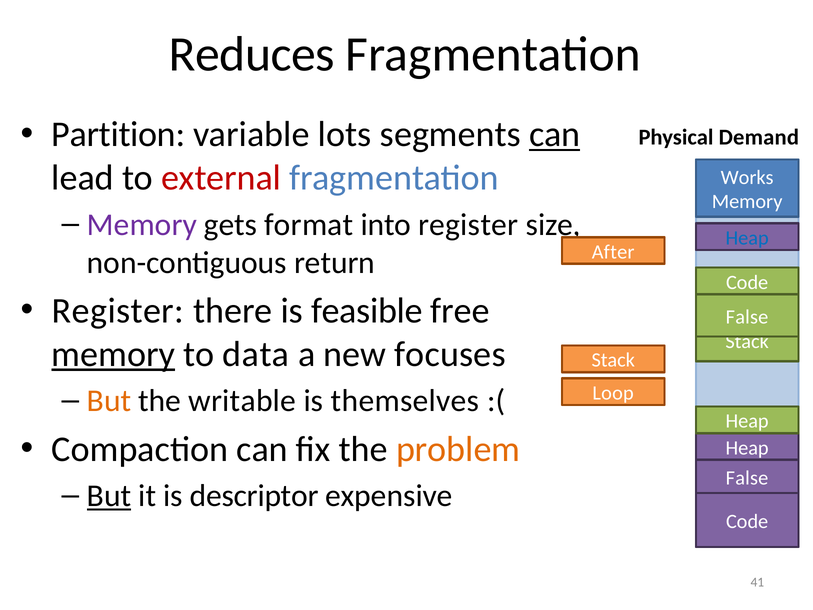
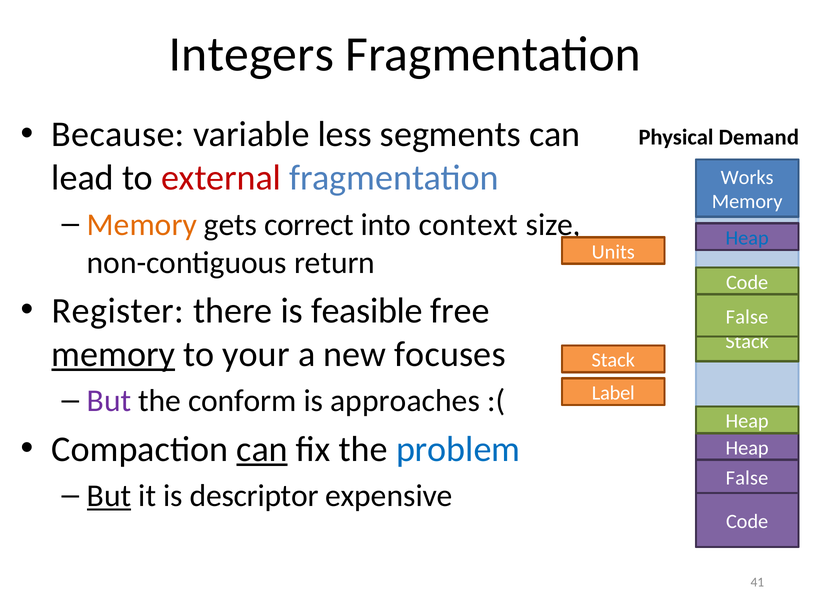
Reduces: Reduces -> Integers
Partition: Partition -> Because
lots: lots -> less
can at (555, 134) underline: present -> none
Memory at (142, 225) colour: purple -> orange
format: format -> correct
into register: register -> context
After: After -> Units
data: data -> your
But at (109, 401) colour: orange -> purple
writable: writable -> conform
themselves: themselves -> approaches
Loop: Loop -> Label
can at (262, 449) underline: none -> present
problem colour: orange -> blue
